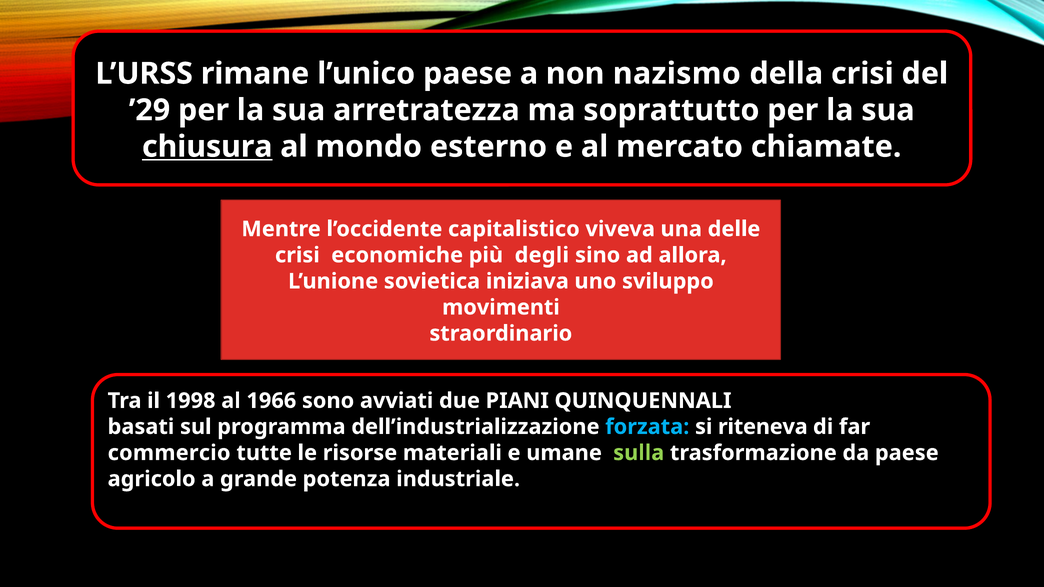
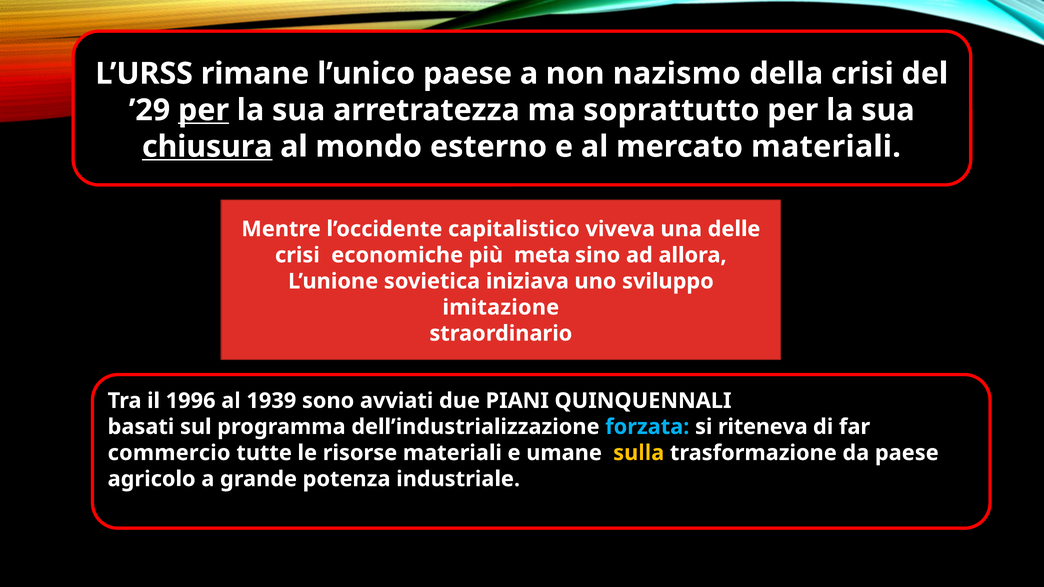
per at (204, 110) underline: none -> present
mercato chiamate: chiamate -> materiali
degli: degli -> meta
movimenti: movimenti -> imitazione
1998: 1998 -> 1996
1966: 1966 -> 1939
sulla colour: light green -> yellow
